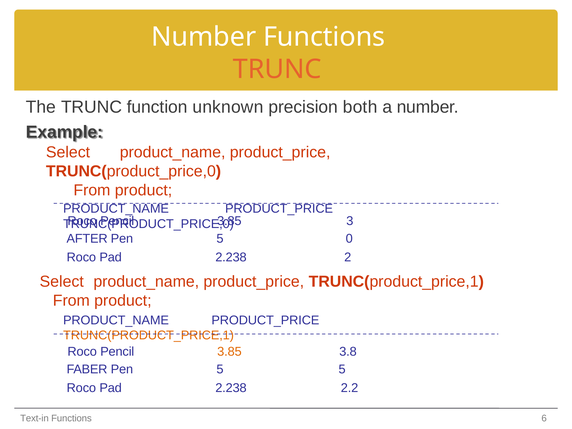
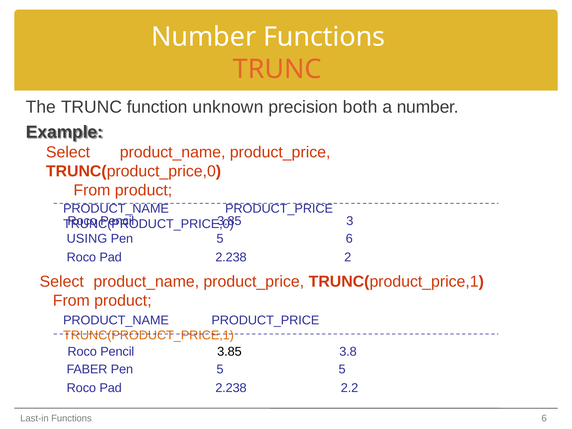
AFTER: AFTER -> USING
5 0: 0 -> 6
3.85 at (229, 352) colour: orange -> black
Text-in: Text-in -> Last-in
